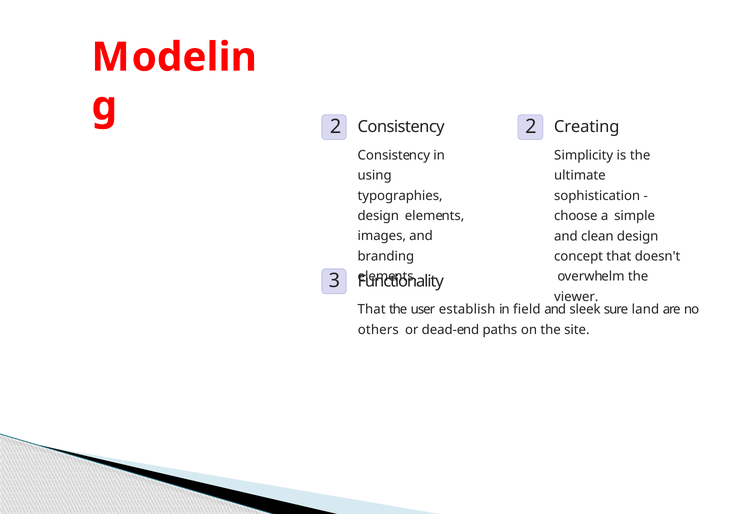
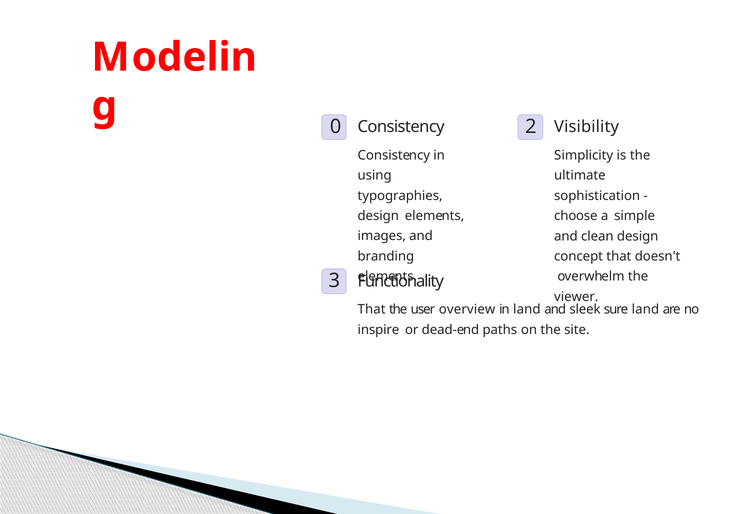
2 at (336, 126): 2 -> 0
Creating: Creating -> Visibility
establish: establish -> overview
in field: field -> land
others: others -> inspire
